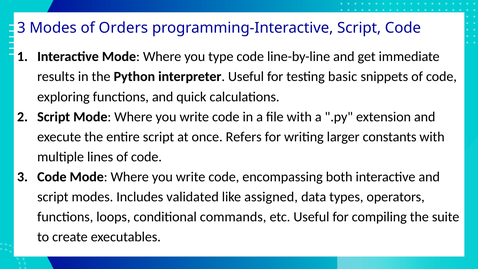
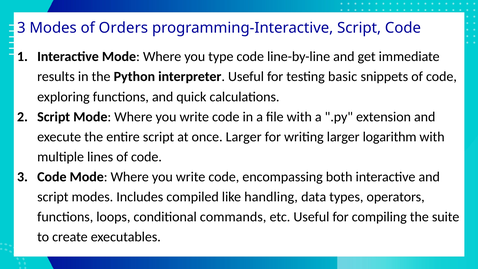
once Refers: Refers -> Larger
constants: constants -> logarithm
validated: validated -> compiled
assigned: assigned -> handling
